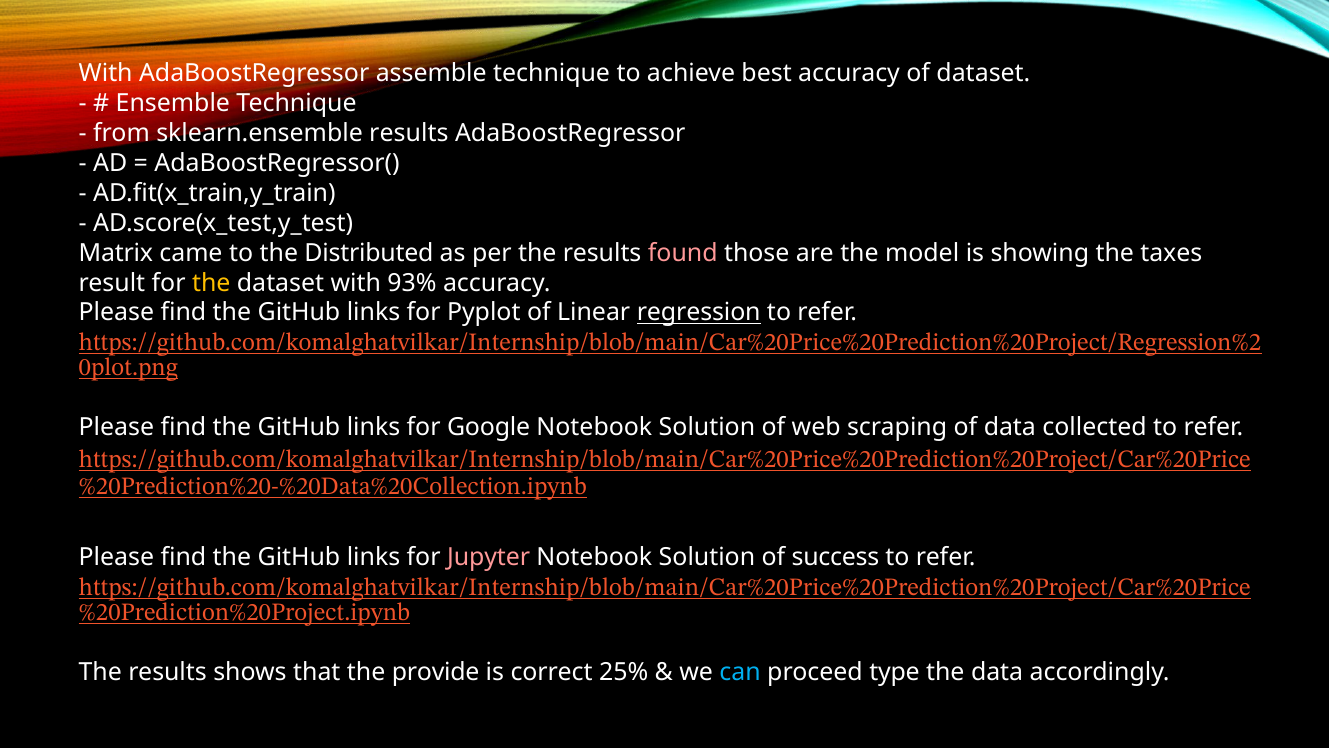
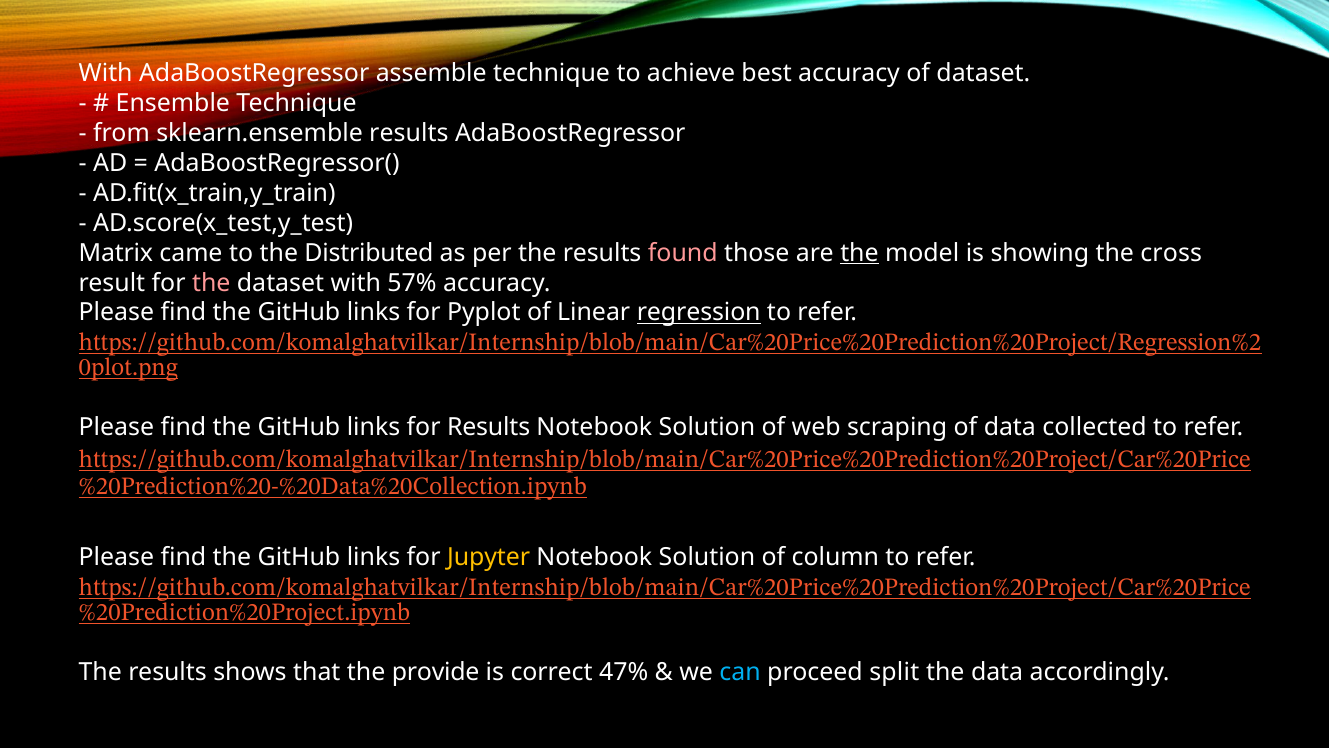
the at (859, 253) underline: none -> present
taxes: taxes -> cross
the at (211, 283) colour: yellow -> pink
93%: 93% -> 57%
for Google: Google -> Results
Jupyter colour: pink -> yellow
success: success -> column
25%: 25% -> 47%
type: type -> split
